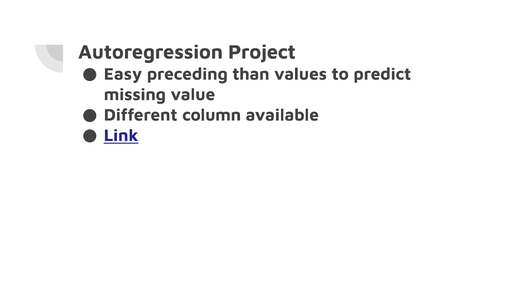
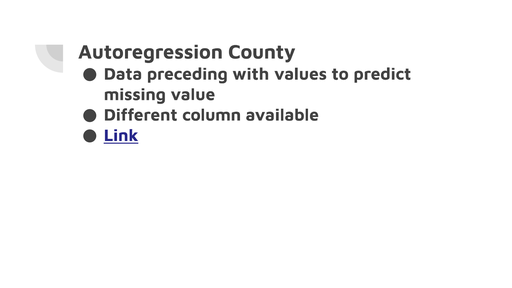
Project: Project -> County
Easy: Easy -> Data
than: than -> with
